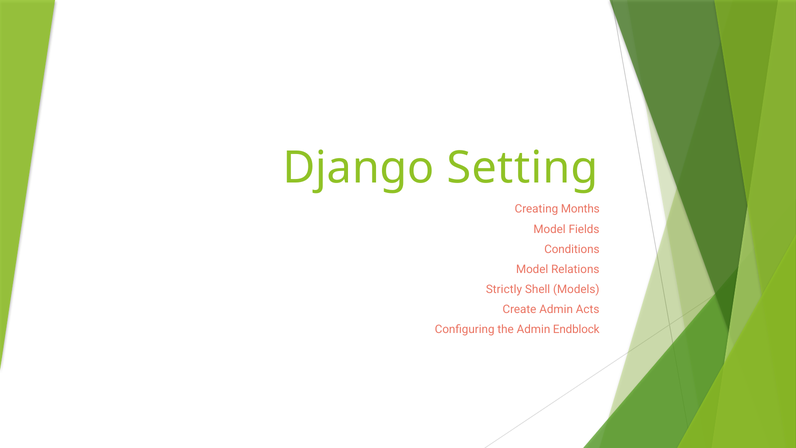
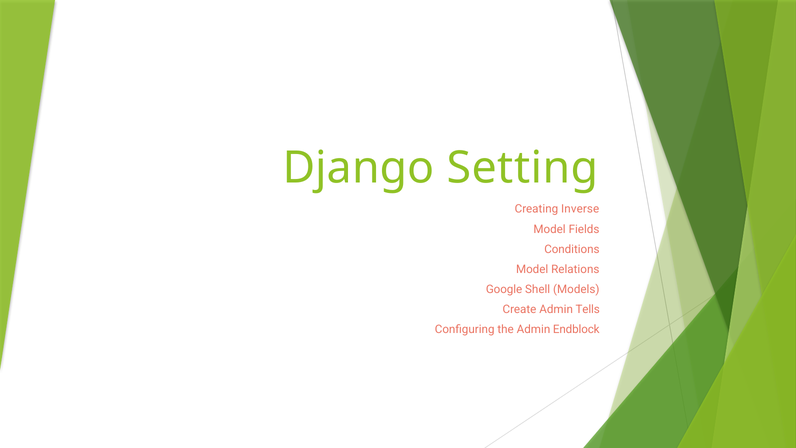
Months: Months -> Inverse
Strictly: Strictly -> Google
Acts: Acts -> Tells
